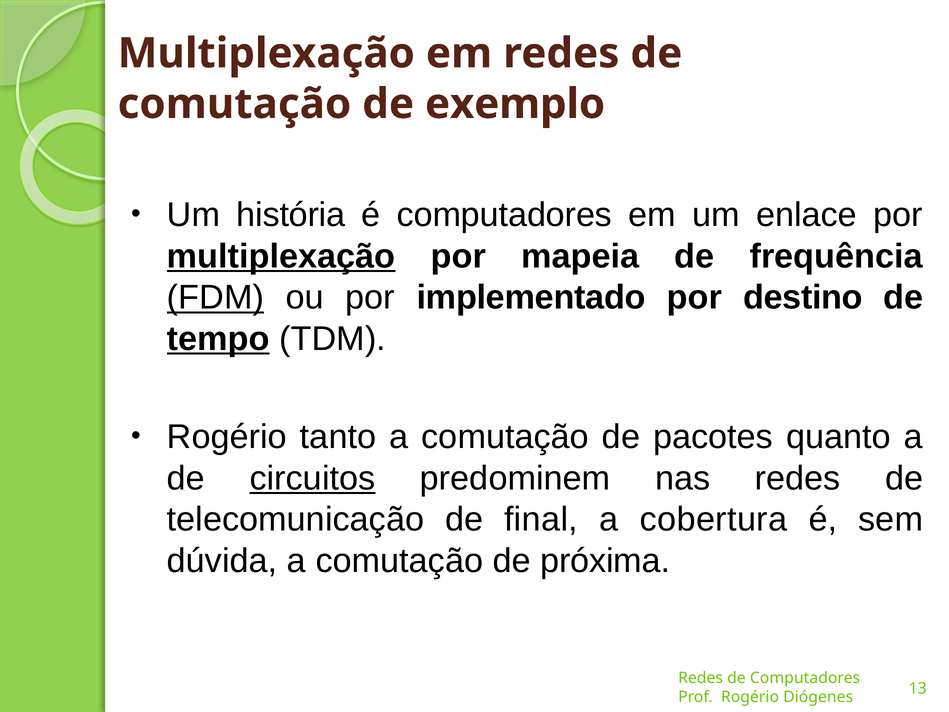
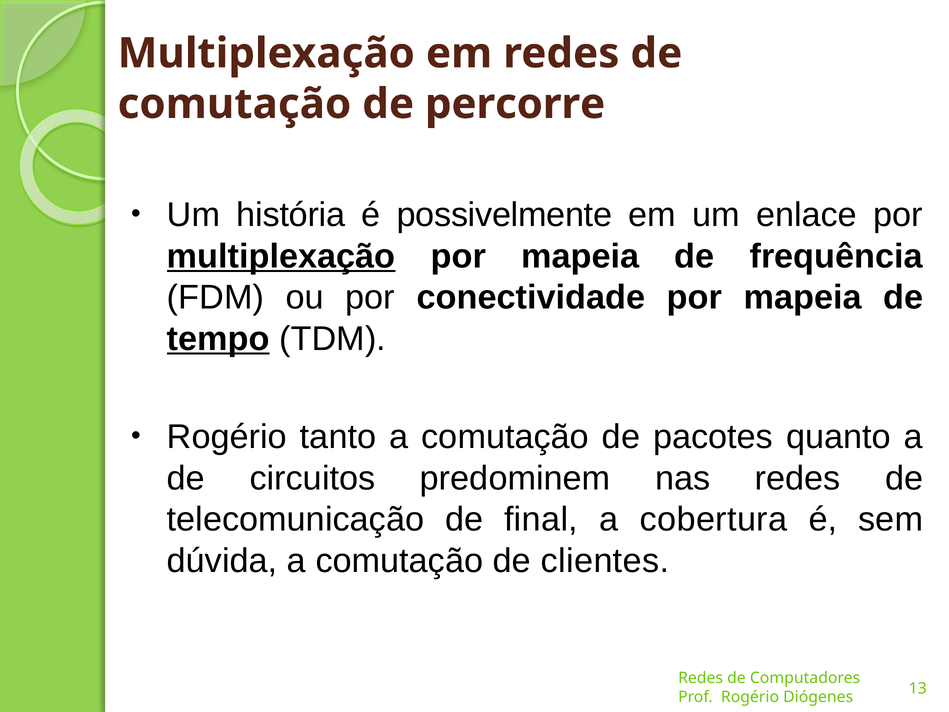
exemplo: exemplo -> percorre
é computadores: computadores -> possivelmente
FDM underline: present -> none
implementado: implementado -> conectividade
destino at (803, 297): destino -> mapeia
circuitos underline: present -> none
próxima: próxima -> clientes
